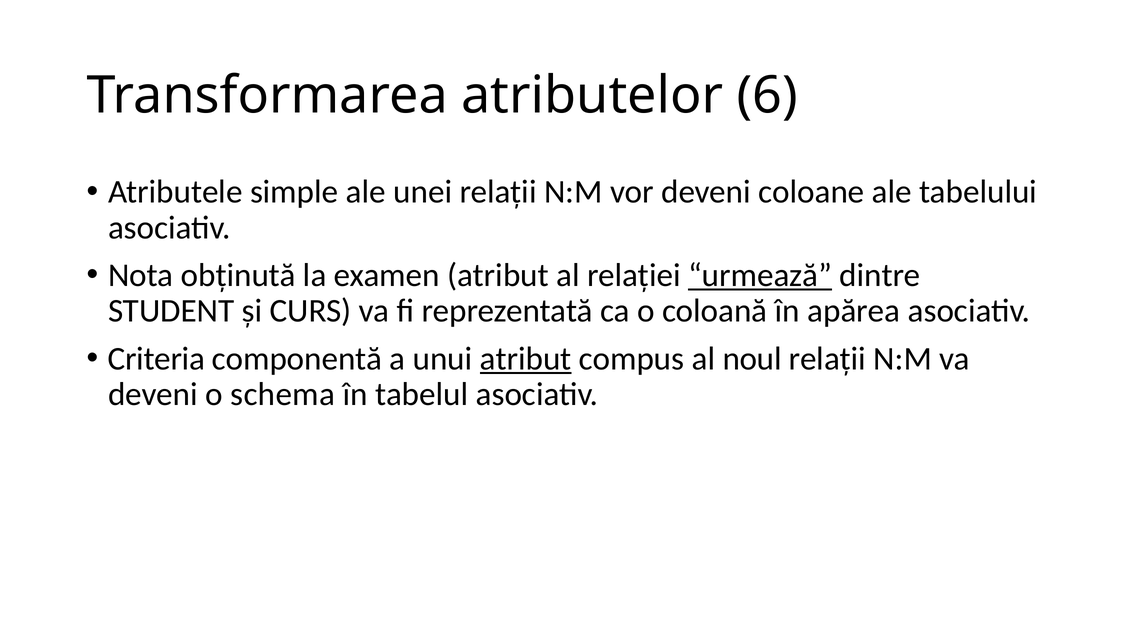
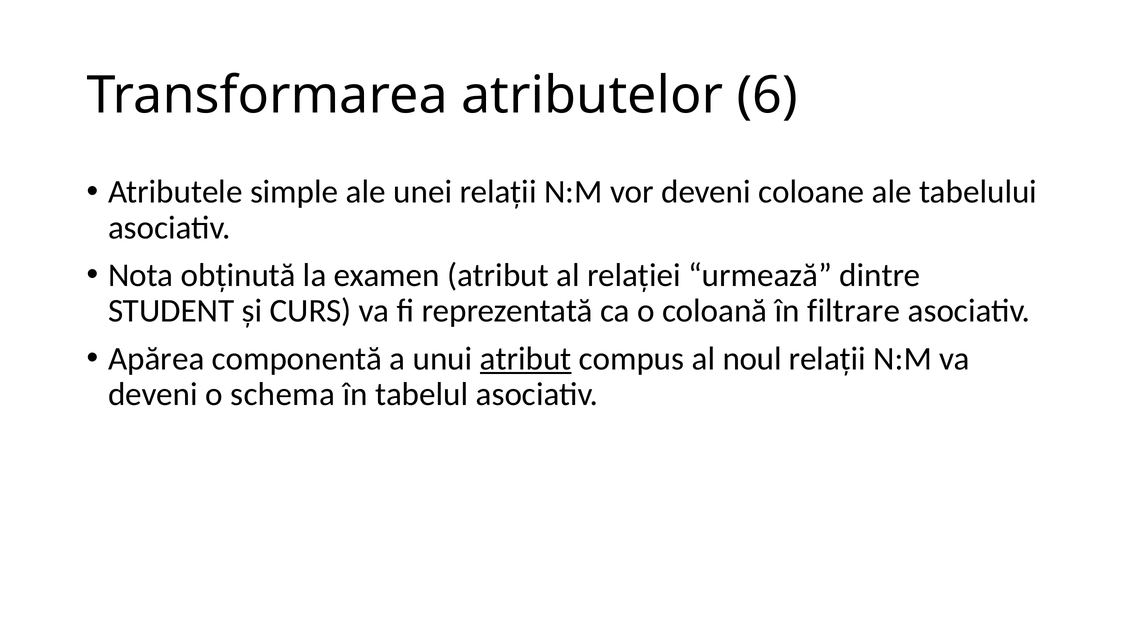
urmează underline: present -> none
apărea: apărea -> filtrare
Criteria: Criteria -> Apărea
